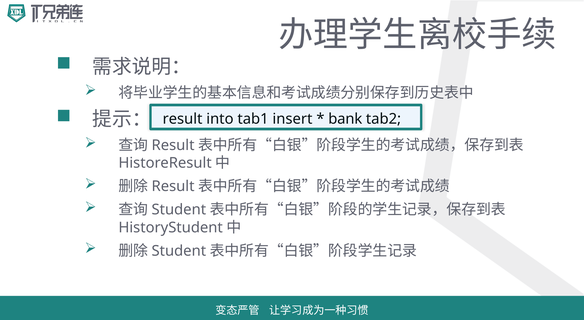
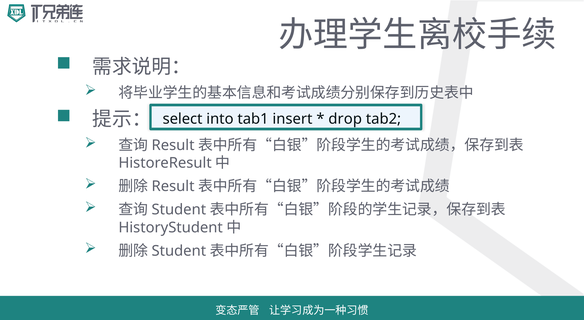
result at (183, 119): result -> select
bank: bank -> drop
